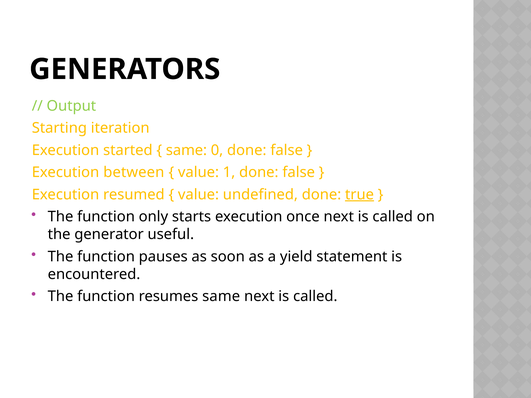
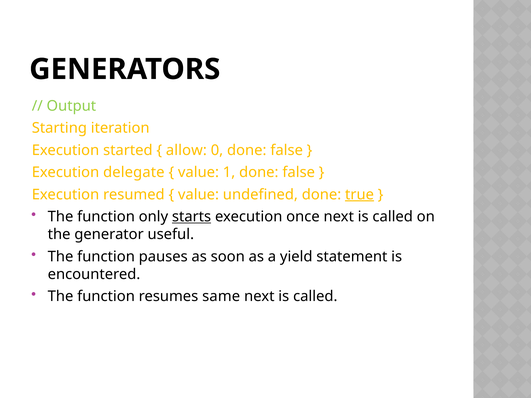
same at (186, 150): same -> allow
between: between -> delegate
starts underline: none -> present
